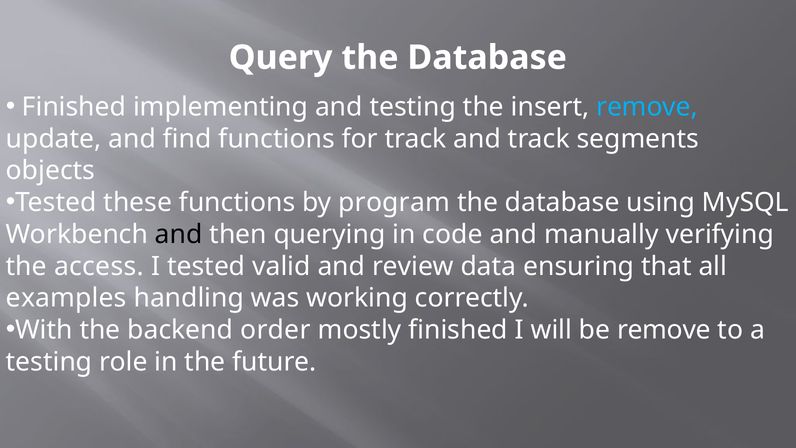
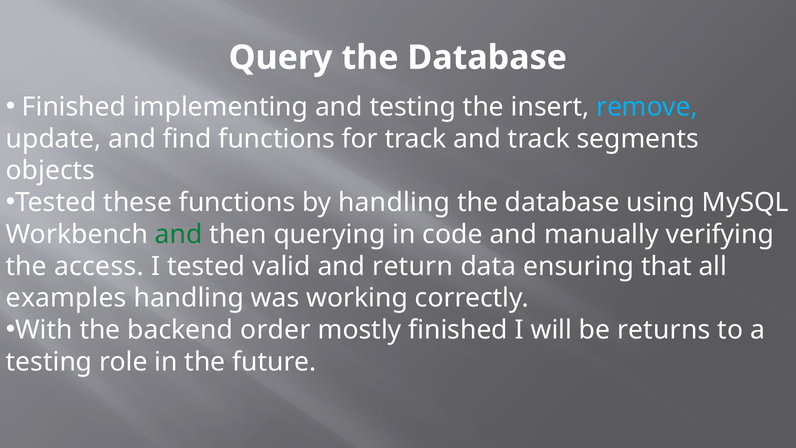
by program: program -> handling
and at (179, 234) colour: black -> green
review: review -> return
be remove: remove -> returns
